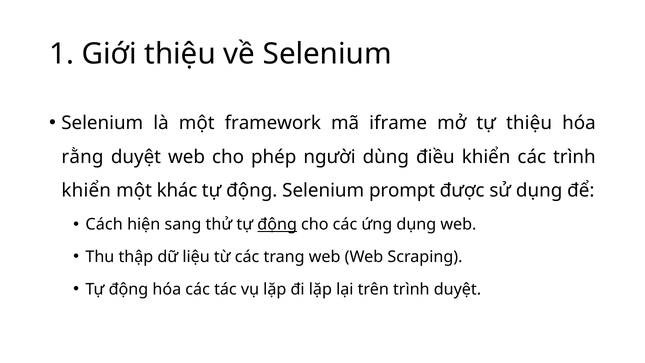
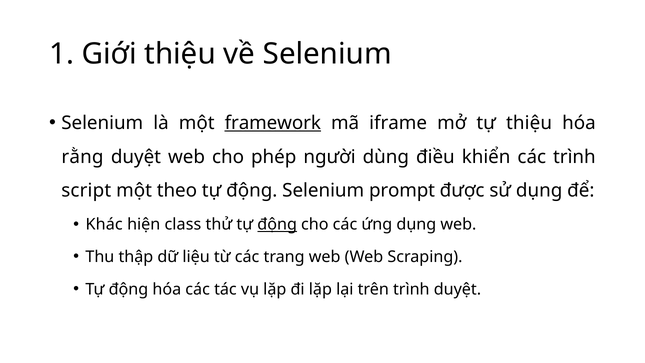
framework underline: none -> present
khiển at (86, 191): khiển -> script
khác: khác -> theo
Cách: Cách -> Khác
sang: sang -> class
